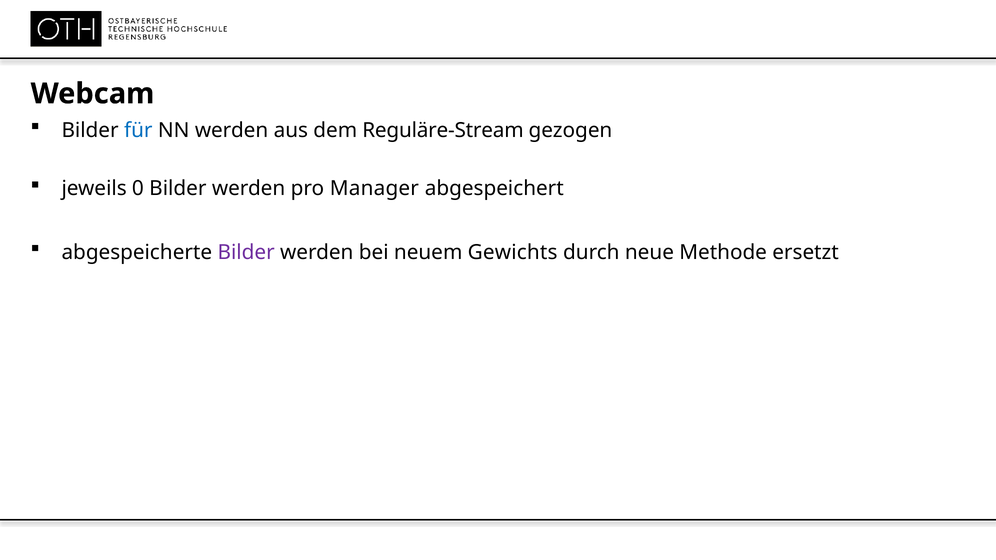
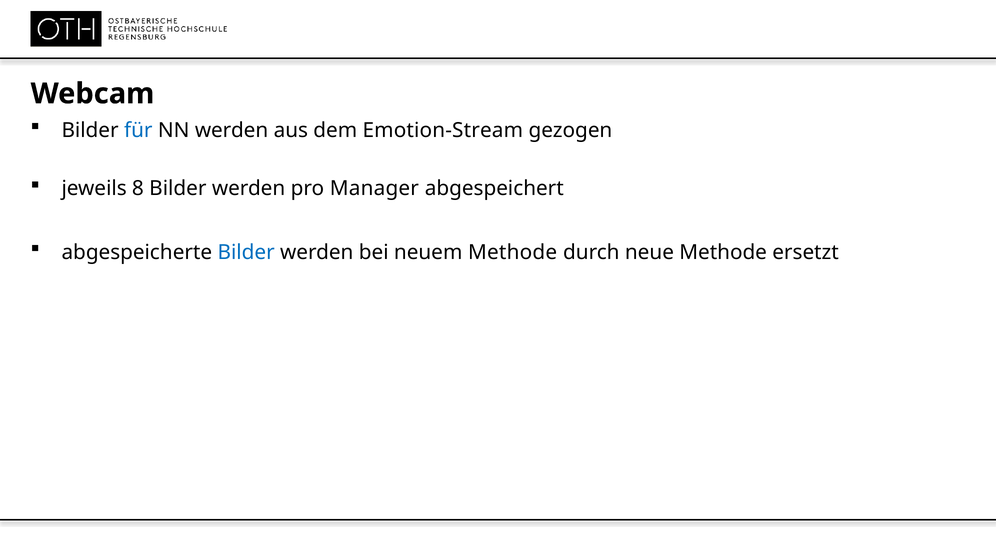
Reguläre-Stream: Reguläre-Stream -> Emotion-Stream
0: 0 -> 8
Bilder at (246, 253) colour: purple -> blue
neuem Gewichts: Gewichts -> Methode
